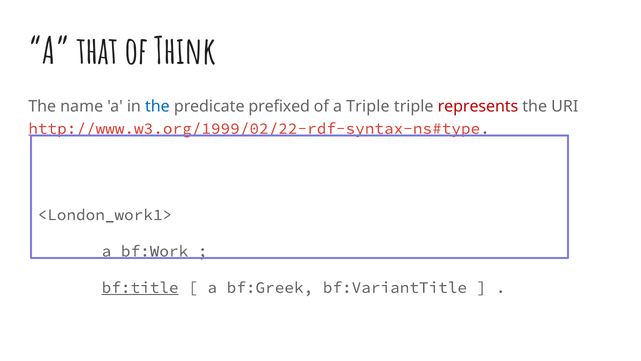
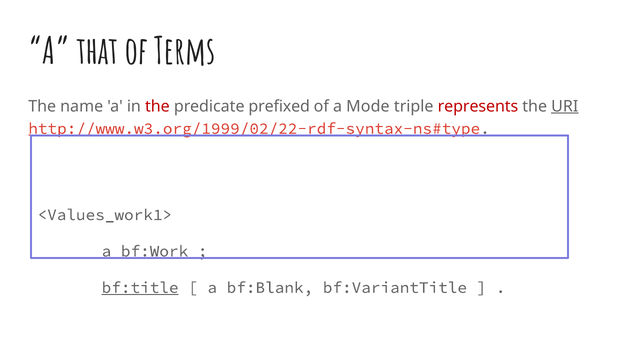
Think: Think -> Terms
the at (157, 106) colour: blue -> red
a Triple: Triple -> Mode
URI underline: none -> present
<London_work1>: <London_work1> -> <Values_work1>
bf:Greek: bf:Greek -> bf:Blank
